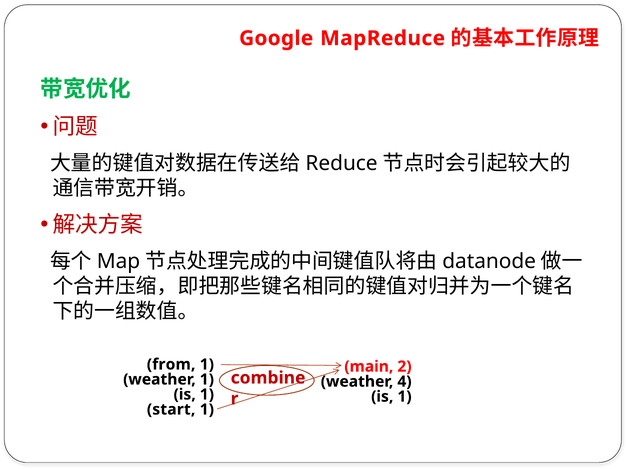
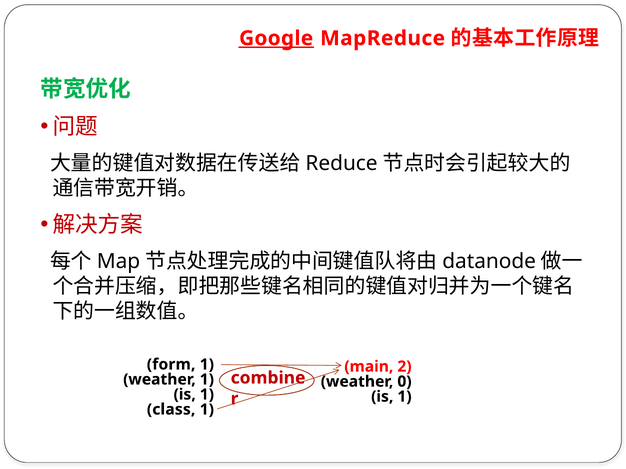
Google underline: none -> present
from: from -> form
4: 4 -> 0
start: start -> class
